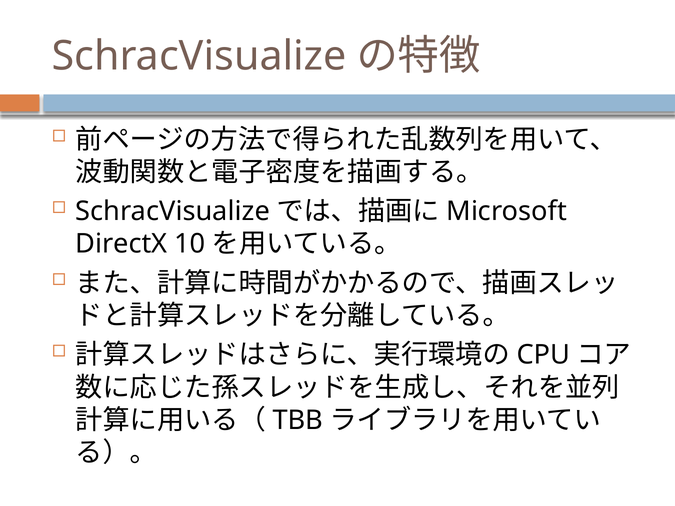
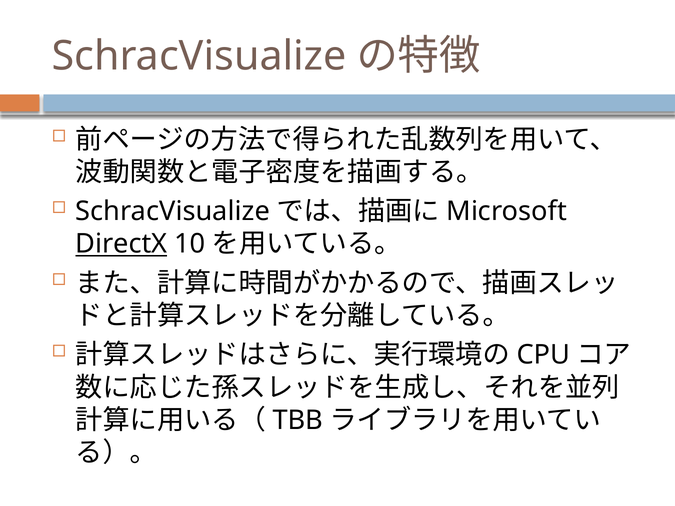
DirectX underline: none -> present
